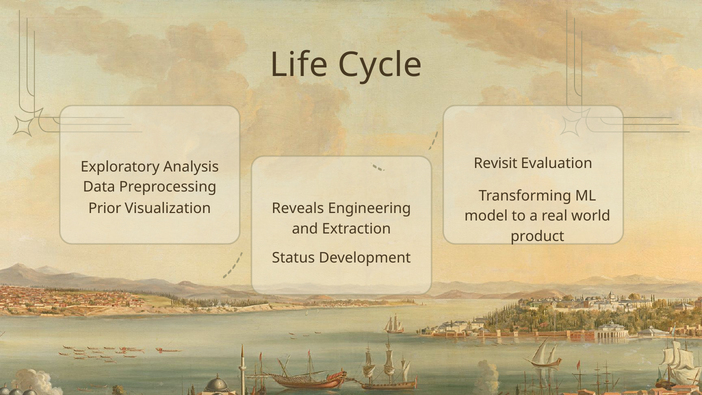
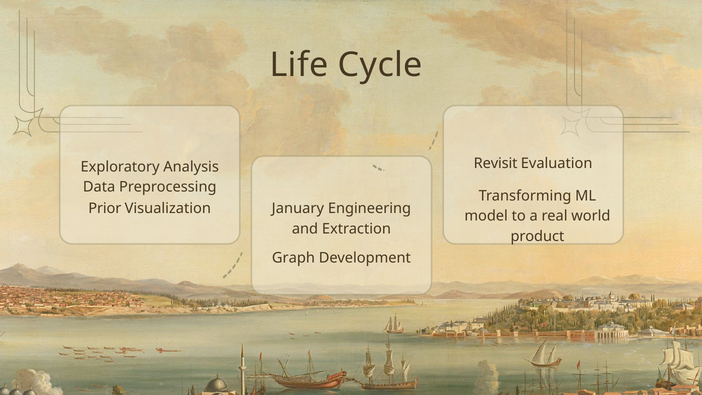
Reveals: Reveals -> January
Status: Status -> Graph
